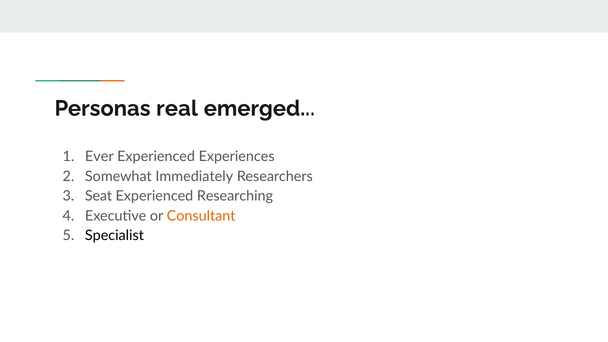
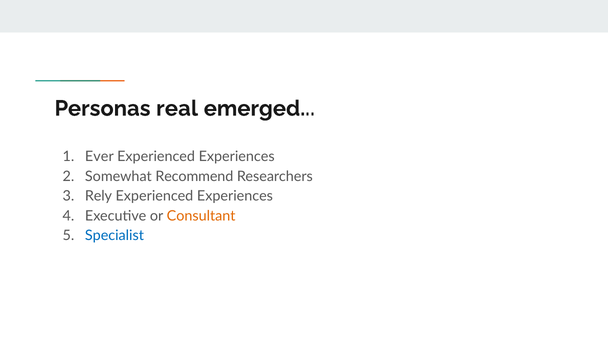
Immediately: Immediately -> Recommend
Seat: Seat -> Rely
Researching at (235, 196): Researching -> Experiences
Specialist colour: black -> blue
